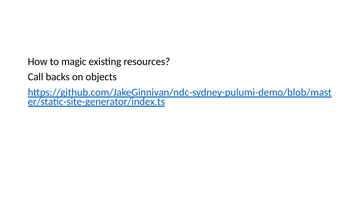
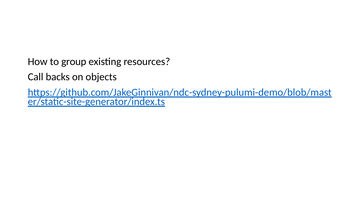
magic: magic -> group
